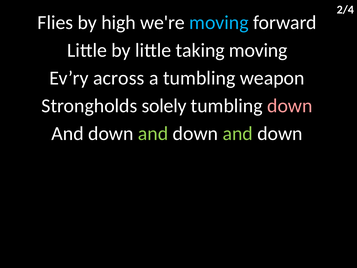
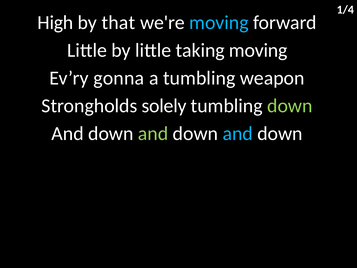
2/4: 2/4 -> 1/4
Flies: Flies -> High
high: high -> that
across: across -> gonna
down at (290, 106) colour: pink -> light green
and at (238, 133) colour: light green -> light blue
